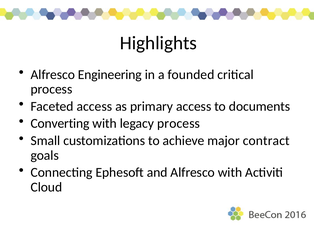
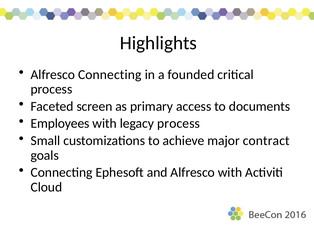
Alfresco Engineering: Engineering -> Connecting
Faceted access: access -> screen
Converting: Converting -> Employees
